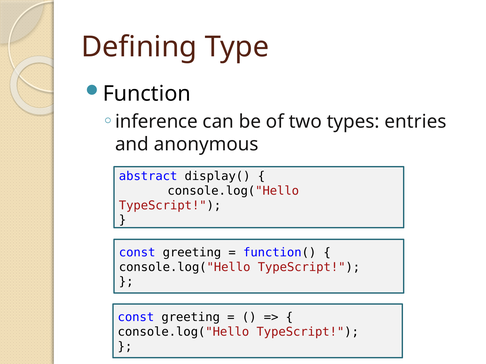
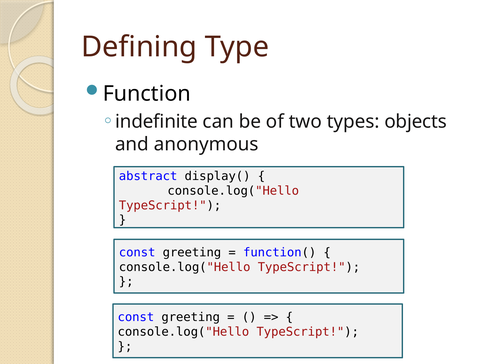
inference: inference -> indefinite
entries: entries -> objects
